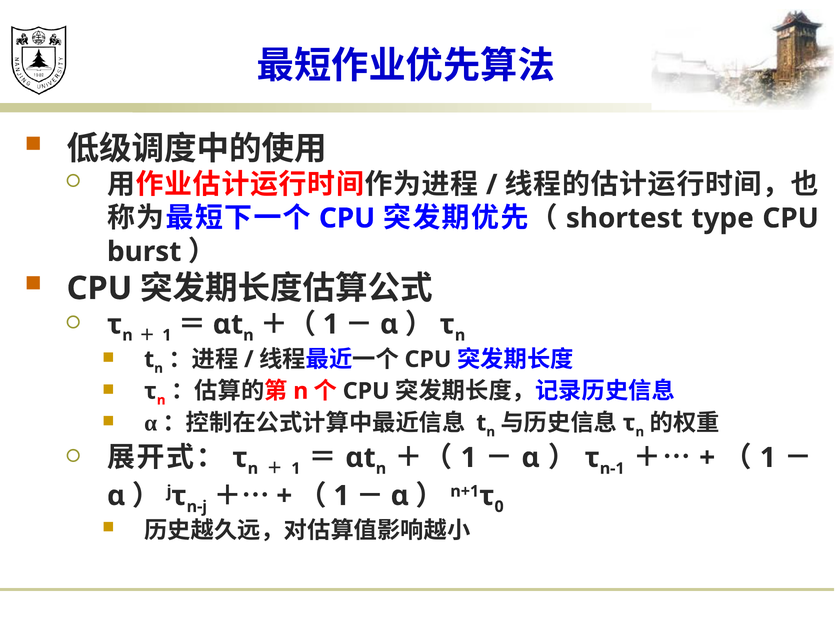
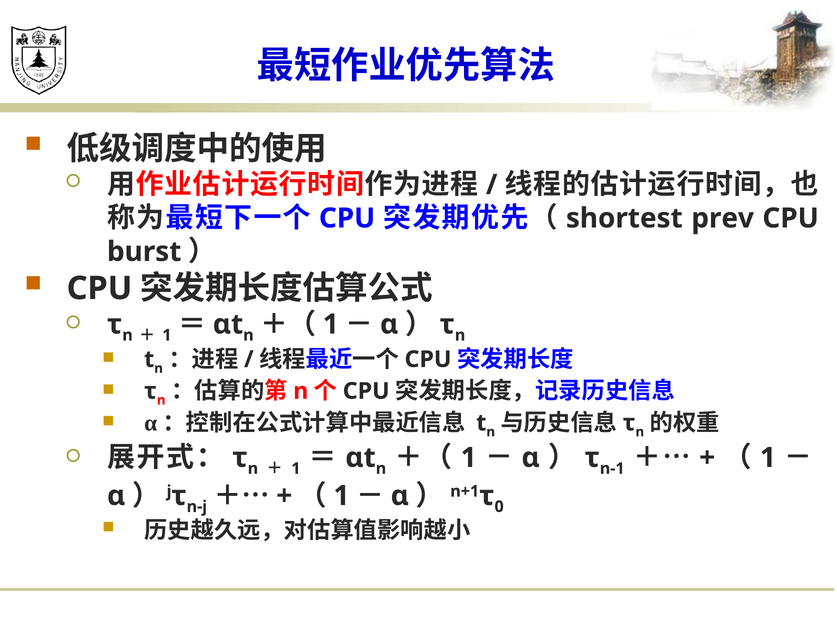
type: type -> prev
